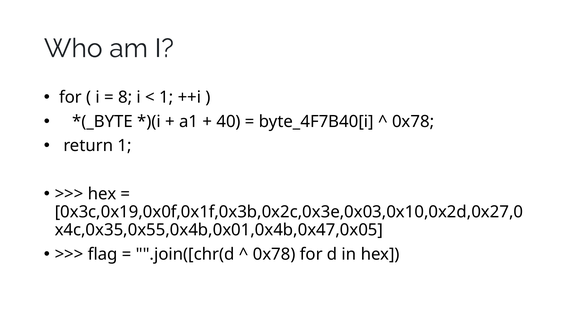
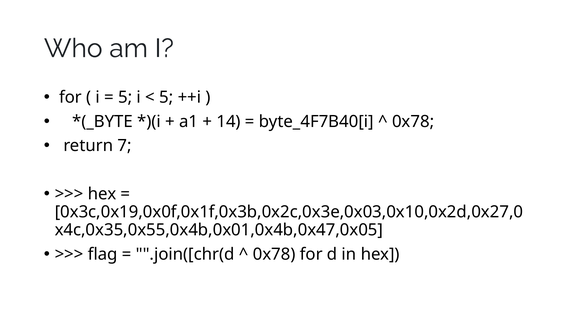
8 at (125, 97): 8 -> 5
1 at (166, 97): 1 -> 5
40: 40 -> 14
return 1: 1 -> 7
